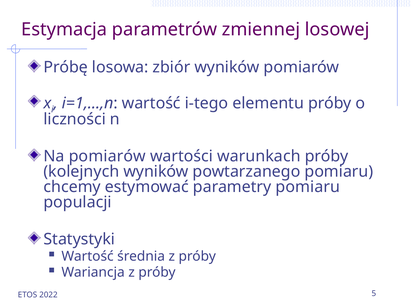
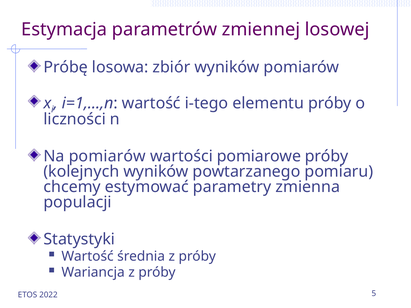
warunkach: warunkach -> pomiarowe
parametry pomiaru: pomiaru -> zmienna
